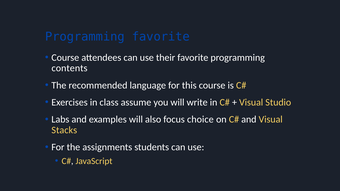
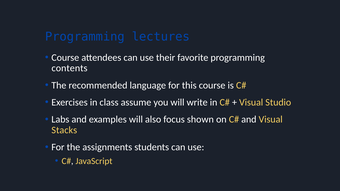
Programming favorite: favorite -> lectures
choice: choice -> shown
